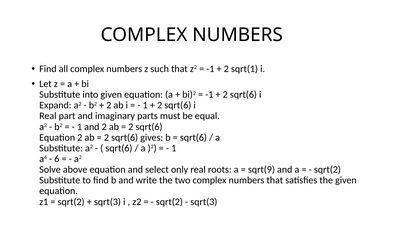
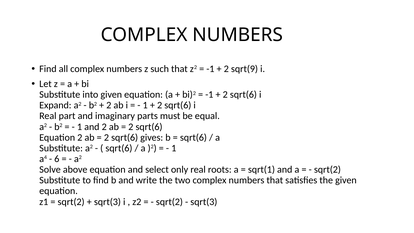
sqrt(1: sqrt(1 -> sqrt(9
sqrt(9: sqrt(9 -> sqrt(1
